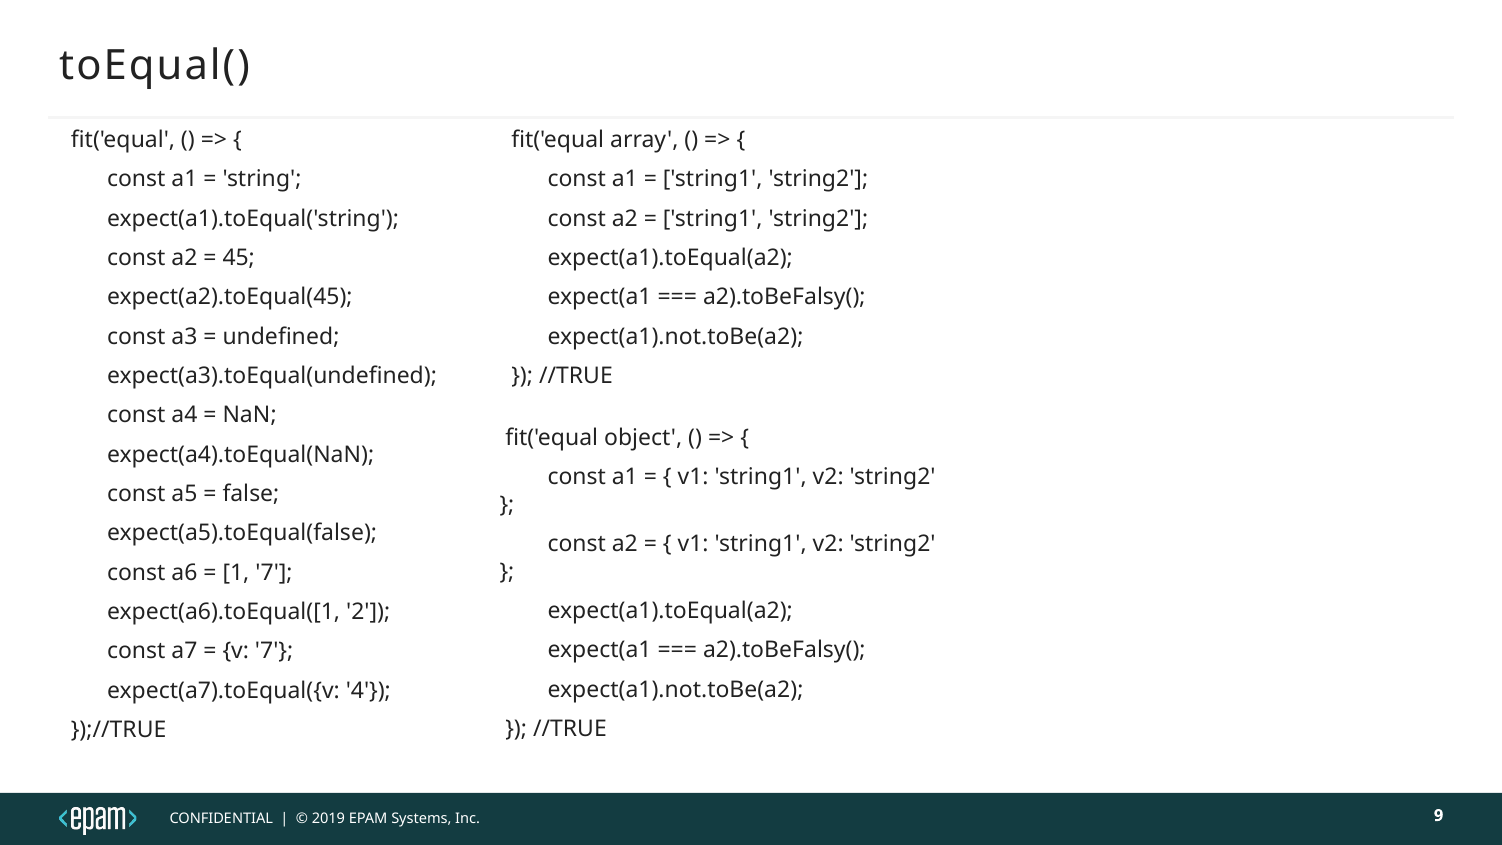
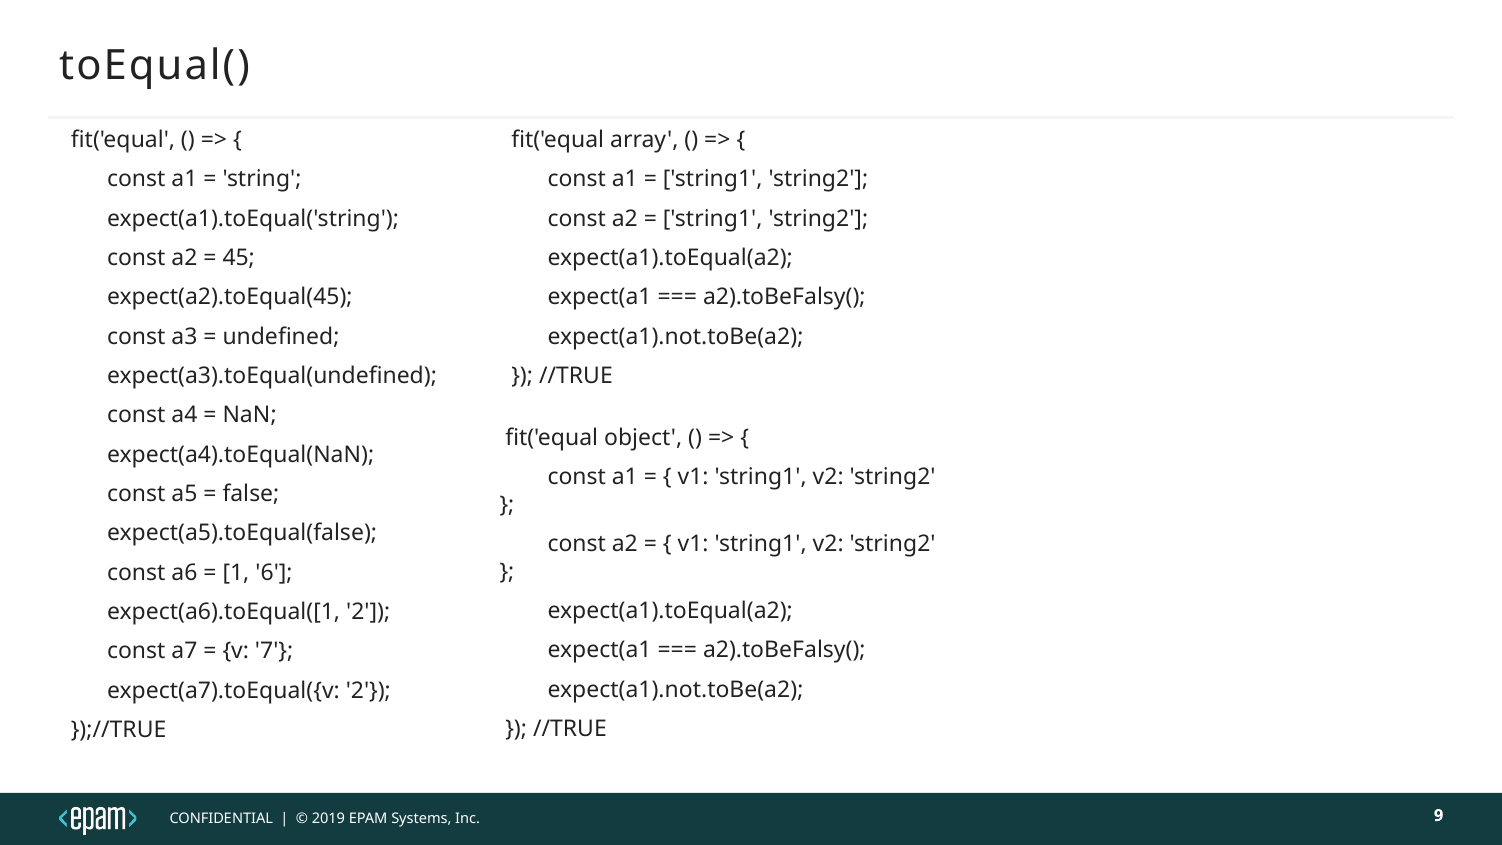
1 7: 7 -> 6
expect(a7).toEqual({v 4: 4 -> 2
